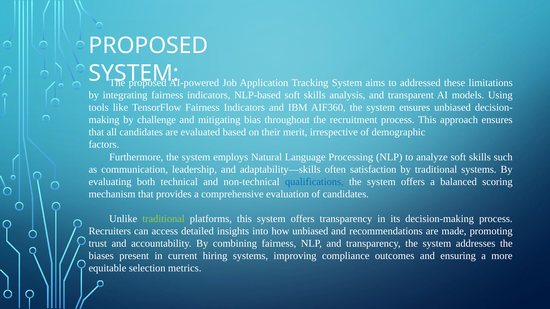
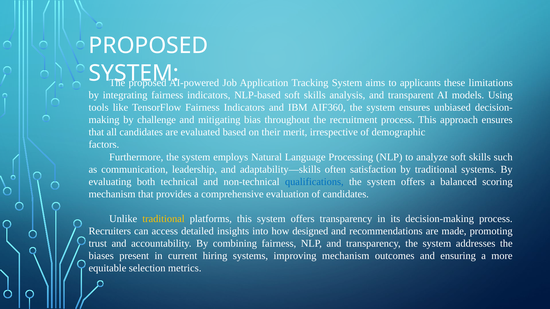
addressed: addressed -> applicants
traditional at (164, 219) colour: light green -> yellow
how unbiased: unbiased -> designed
improving compliance: compliance -> mechanism
